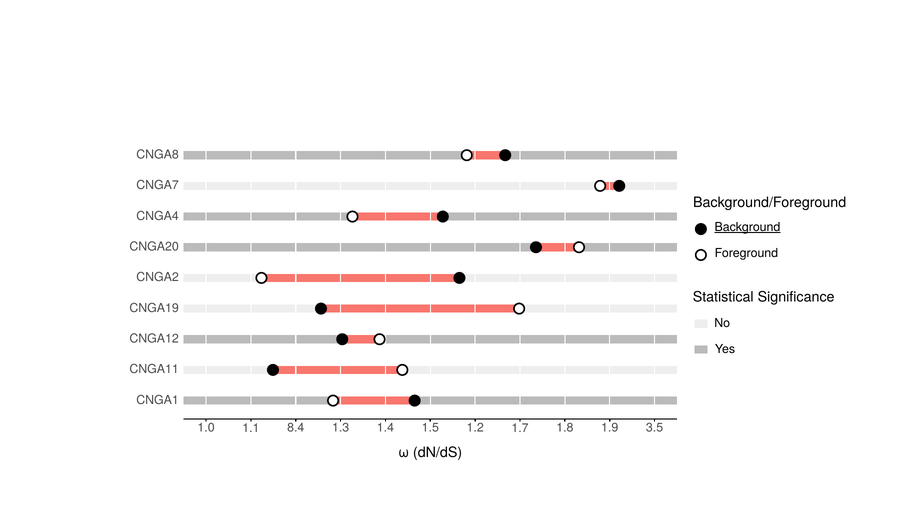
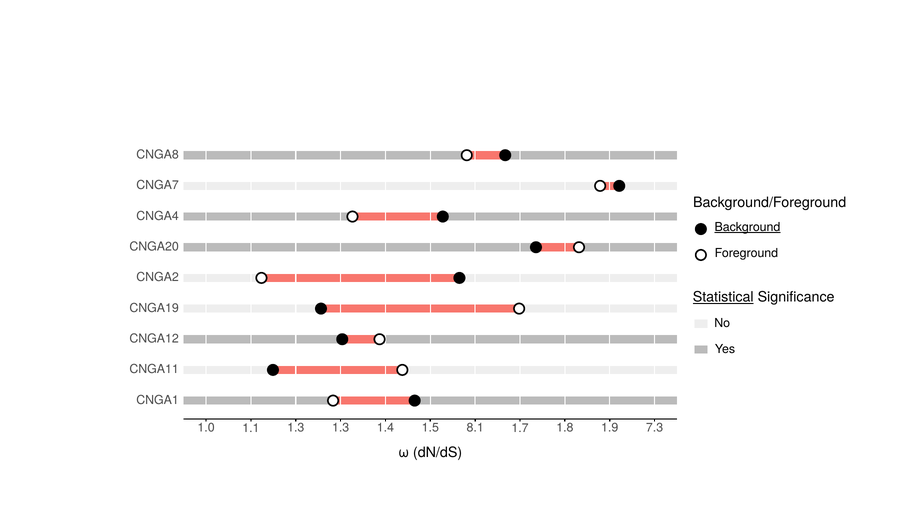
Statistical underline: none -> present
1.1 8.4: 8.4 -> 1.3
1.2: 1.2 -> 8.1
3.5: 3.5 -> 7.3
